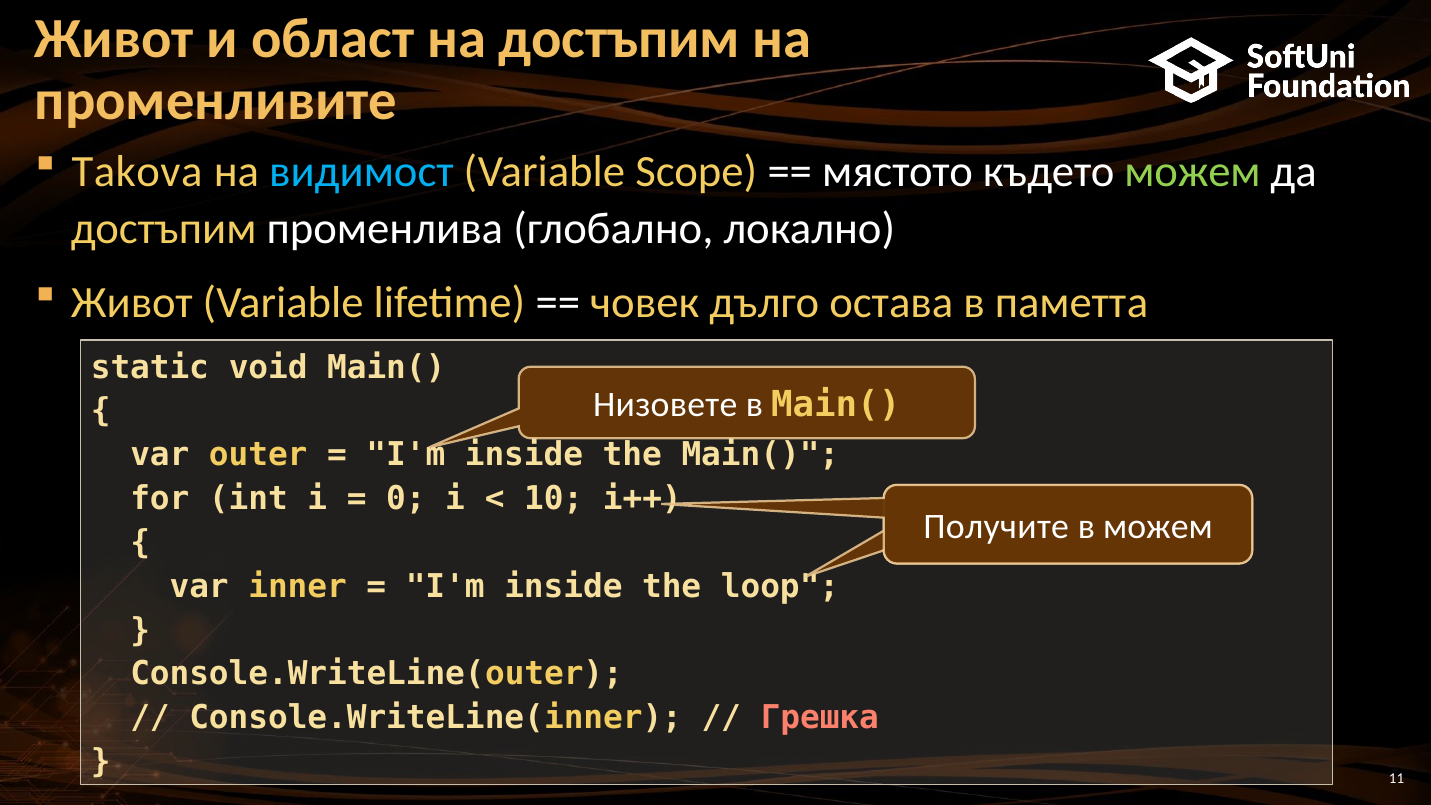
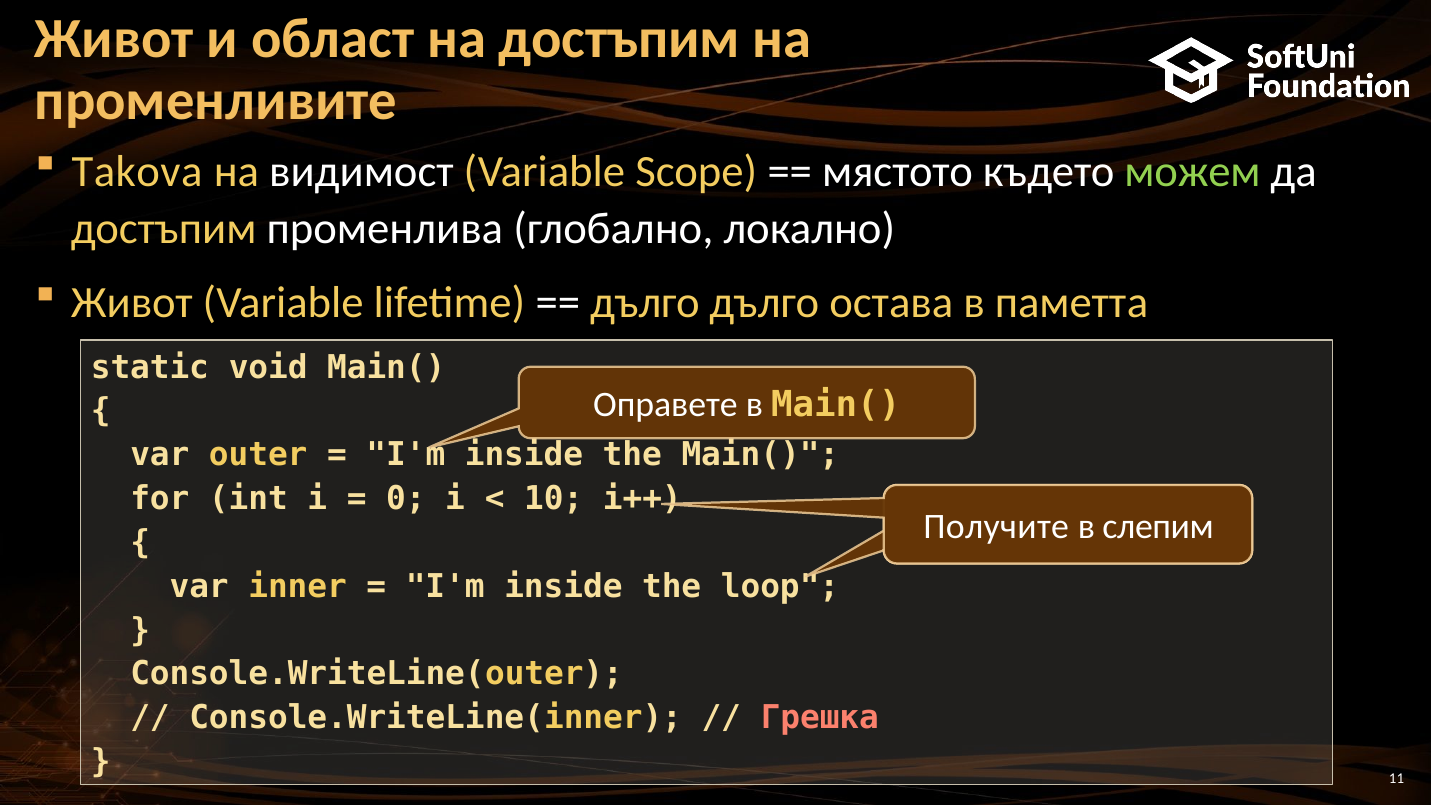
видимост colour: light blue -> white
човек at (645, 303): човек -> дълго
Низовете: Низовете -> Оправете
в можем: можем -> слепим
